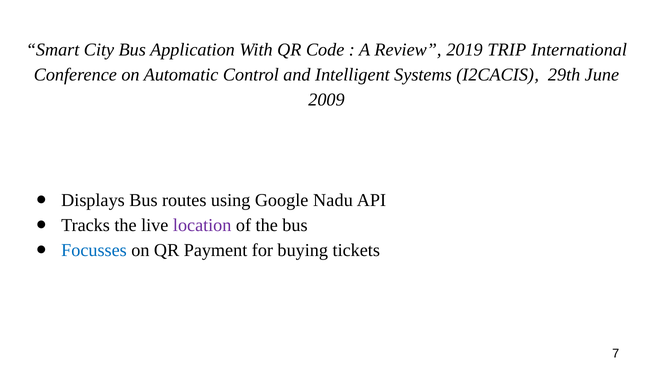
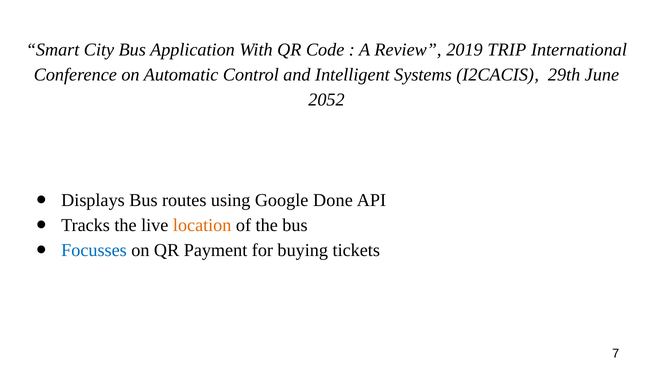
2009: 2009 -> 2052
Nadu: Nadu -> Done
location colour: purple -> orange
